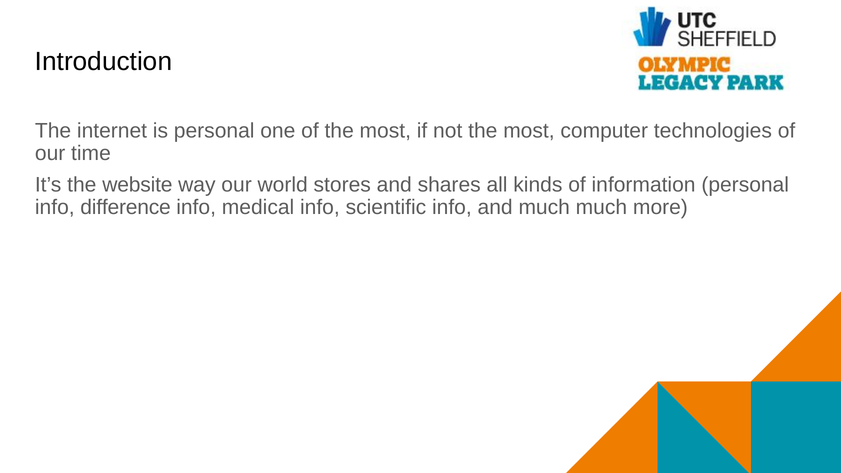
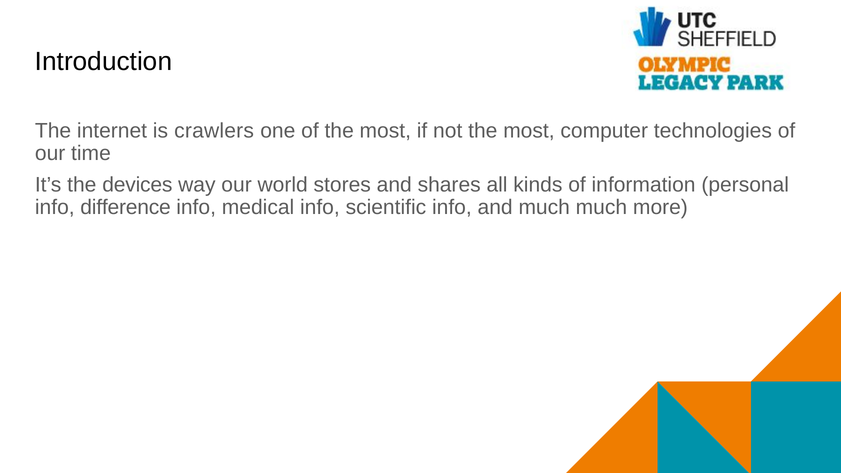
is personal: personal -> crawlers
website: website -> devices
